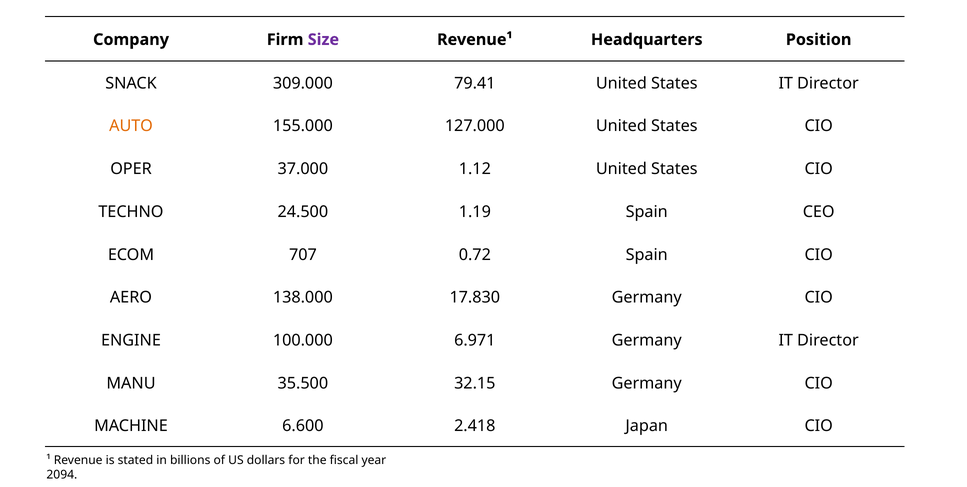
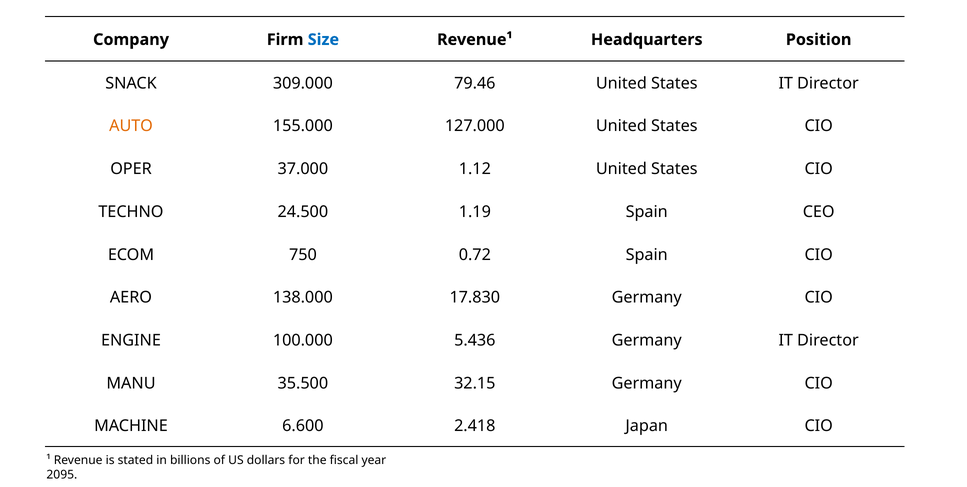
Size colour: purple -> blue
79.41: 79.41 -> 79.46
707: 707 -> 750
6.971: 6.971 -> 5.436
2094: 2094 -> 2095
